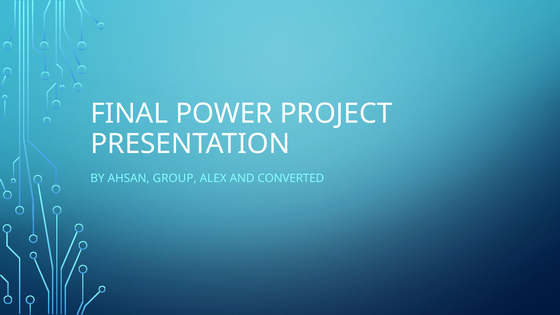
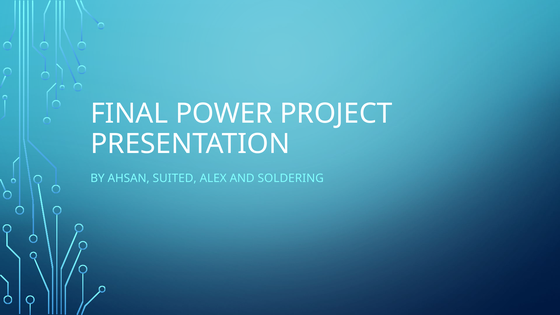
GROUP: GROUP -> SUITED
CONVERTED: CONVERTED -> SOLDERING
